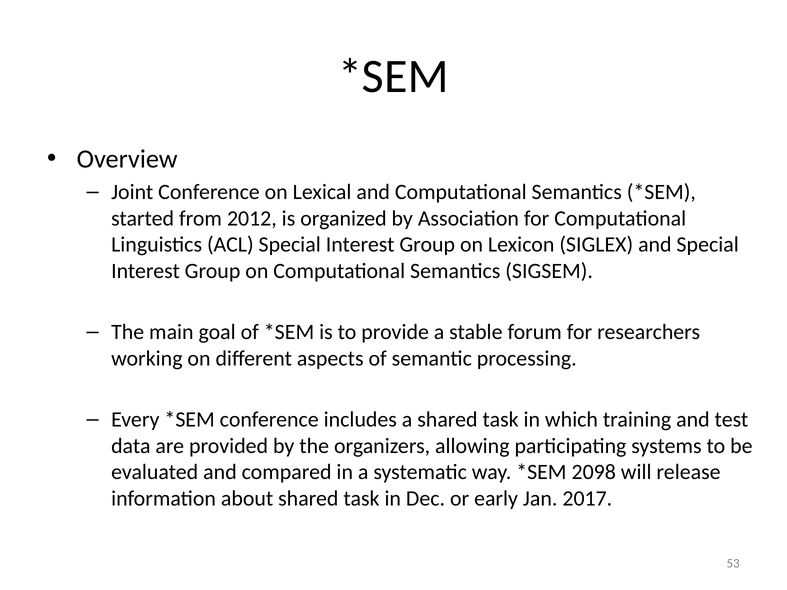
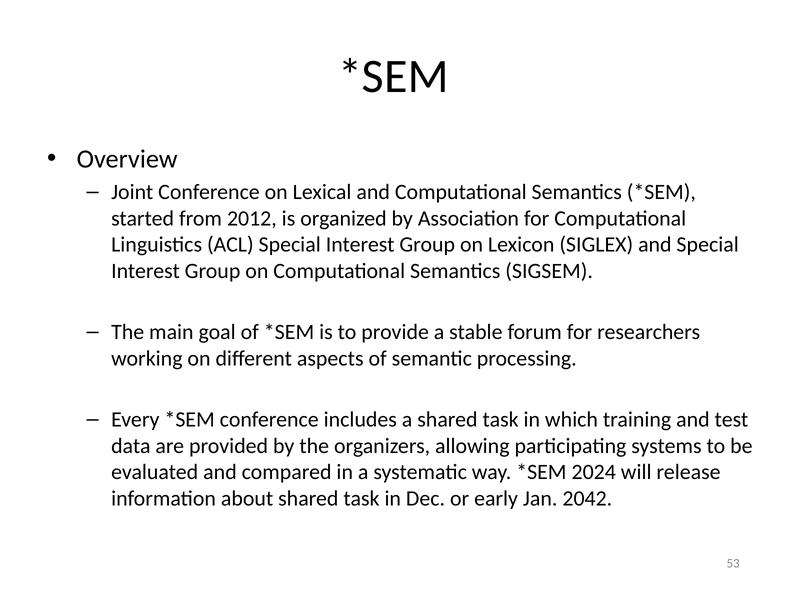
2098: 2098 -> 2024
2017: 2017 -> 2042
